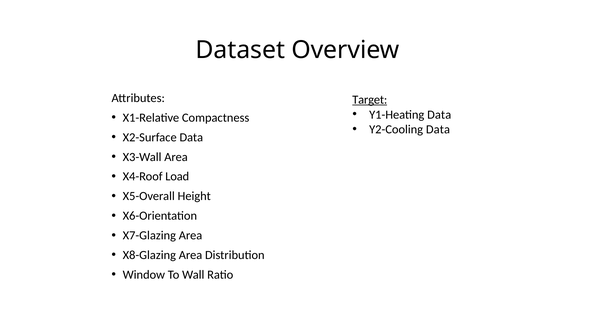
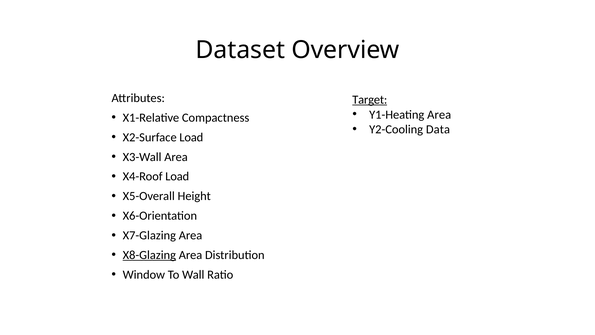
Y1-Heating Data: Data -> Area
X2-Surface Data: Data -> Load
X8-Glazing underline: none -> present
